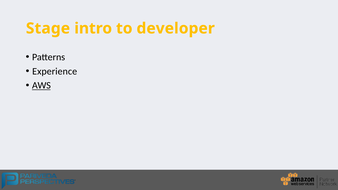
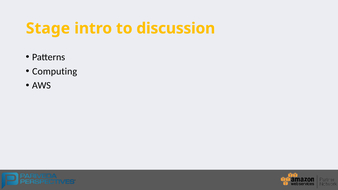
developer: developer -> discussion
Experience: Experience -> Computing
AWS underline: present -> none
